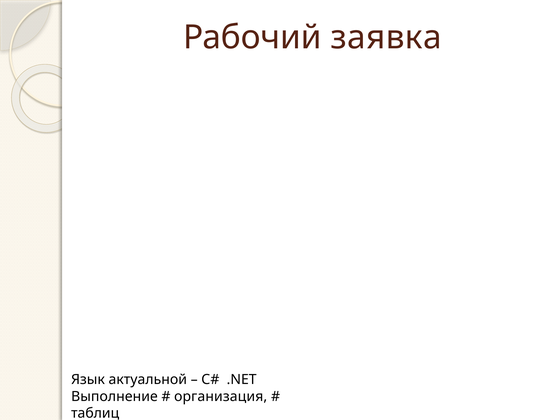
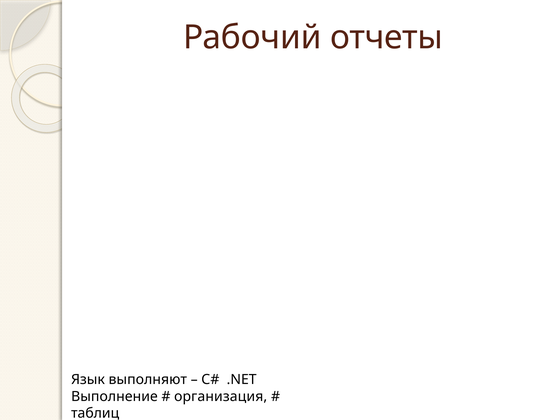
заявка: заявка -> отчеты
актуальной: актуальной -> выполняют
